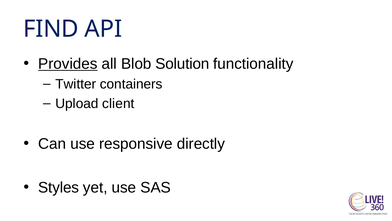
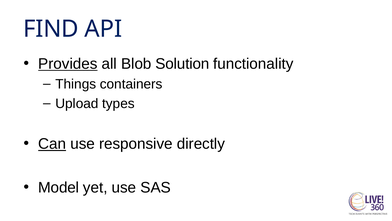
Twitter: Twitter -> Things
client: client -> types
Can underline: none -> present
Styles: Styles -> Model
